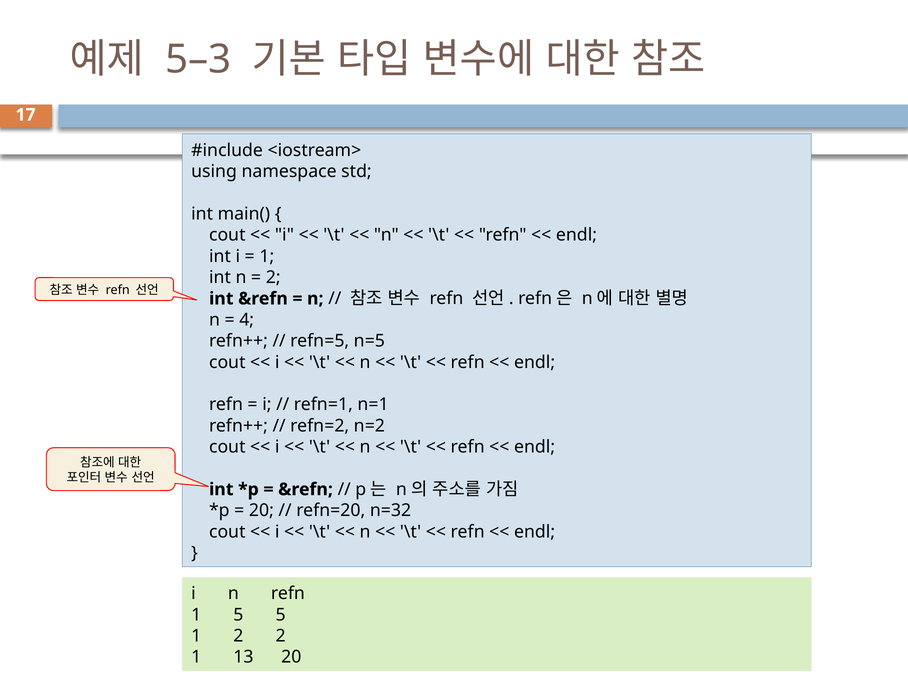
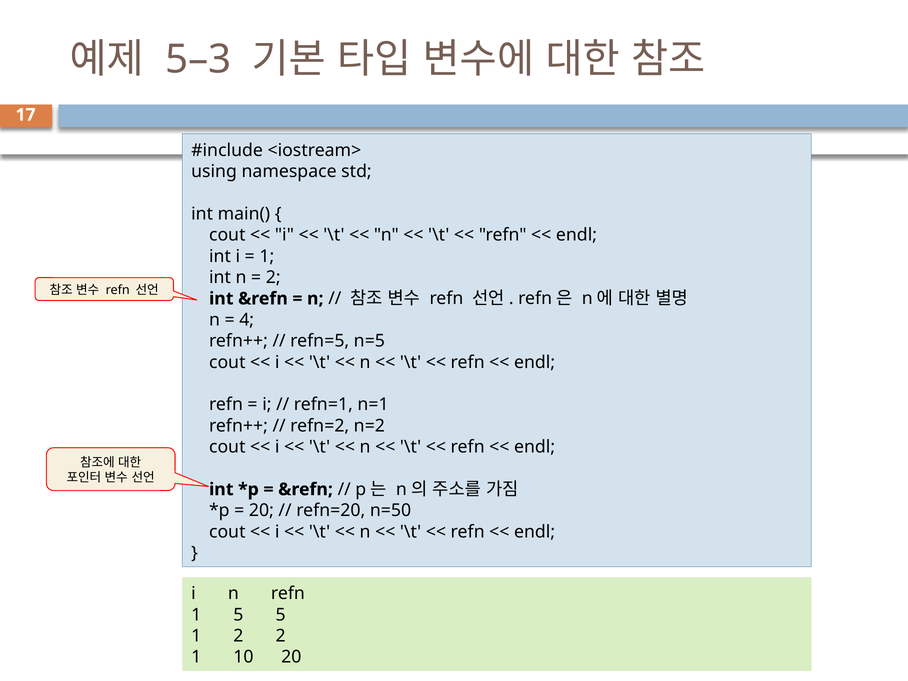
n=32: n=32 -> n=50
13: 13 -> 10
